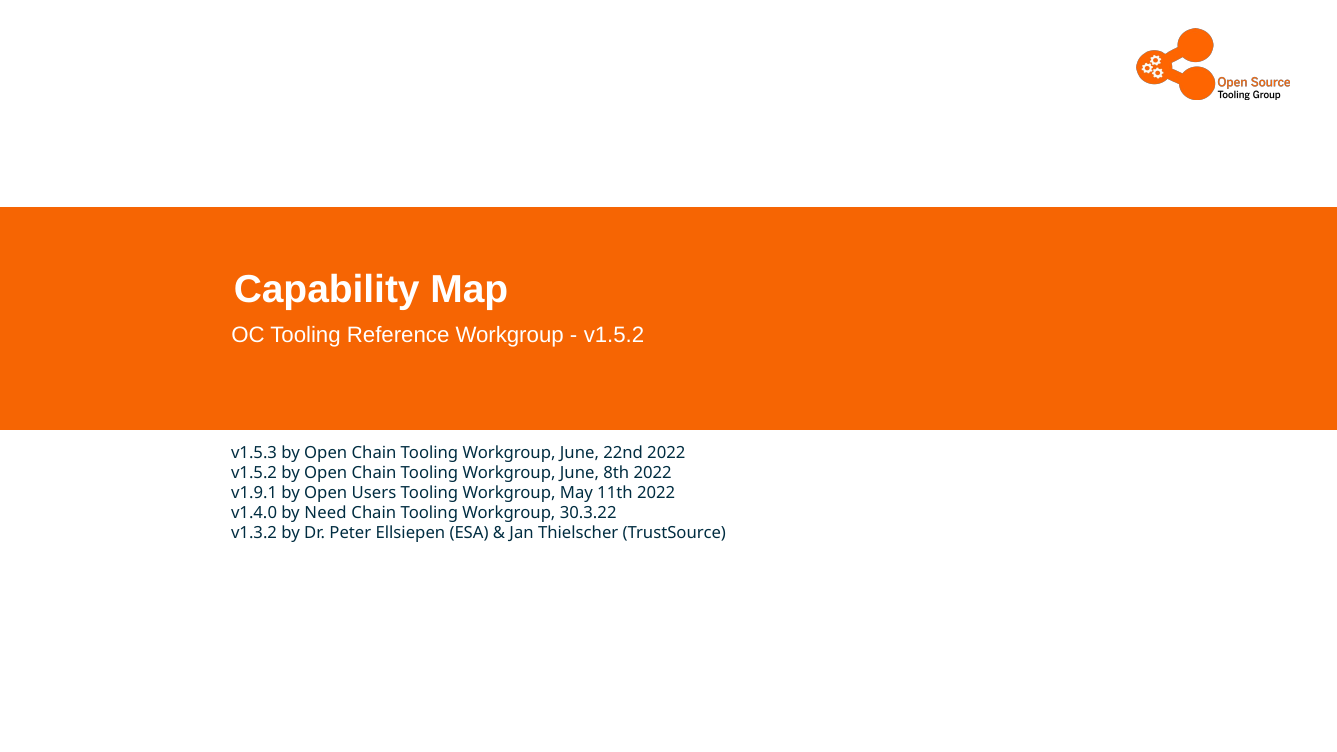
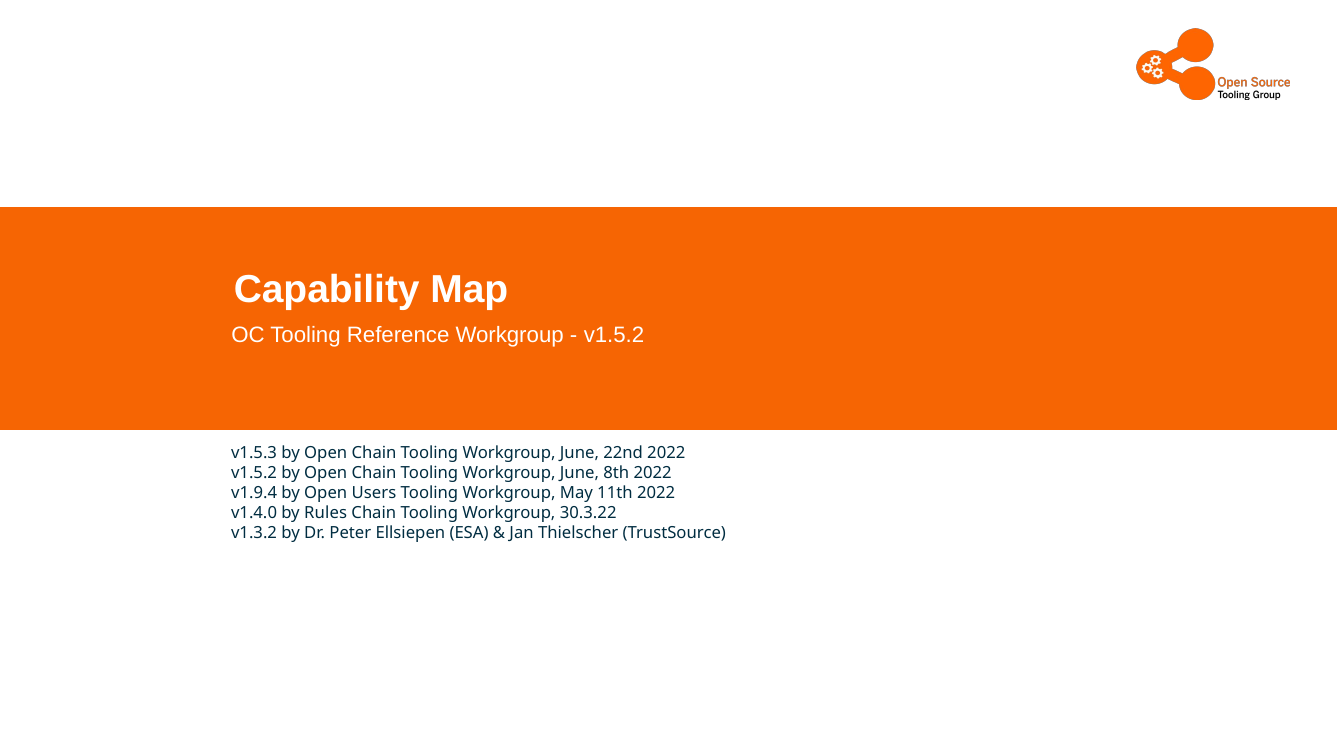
v1.9.1: v1.9.1 -> v1.9.4
Need: Need -> Rules
